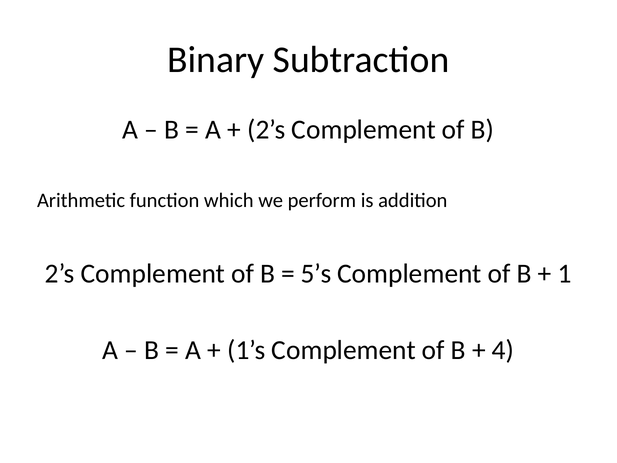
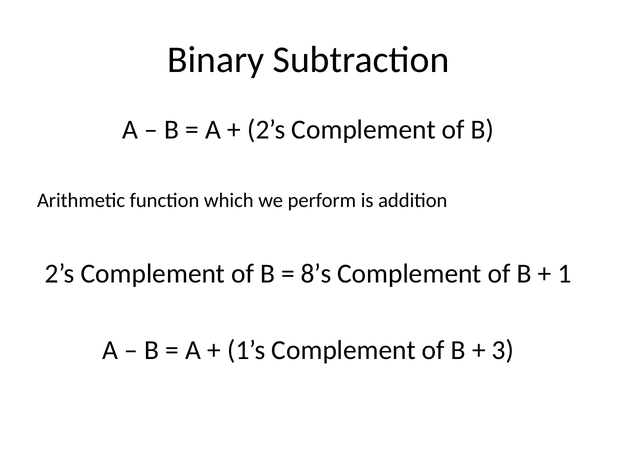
5’s: 5’s -> 8’s
4: 4 -> 3
